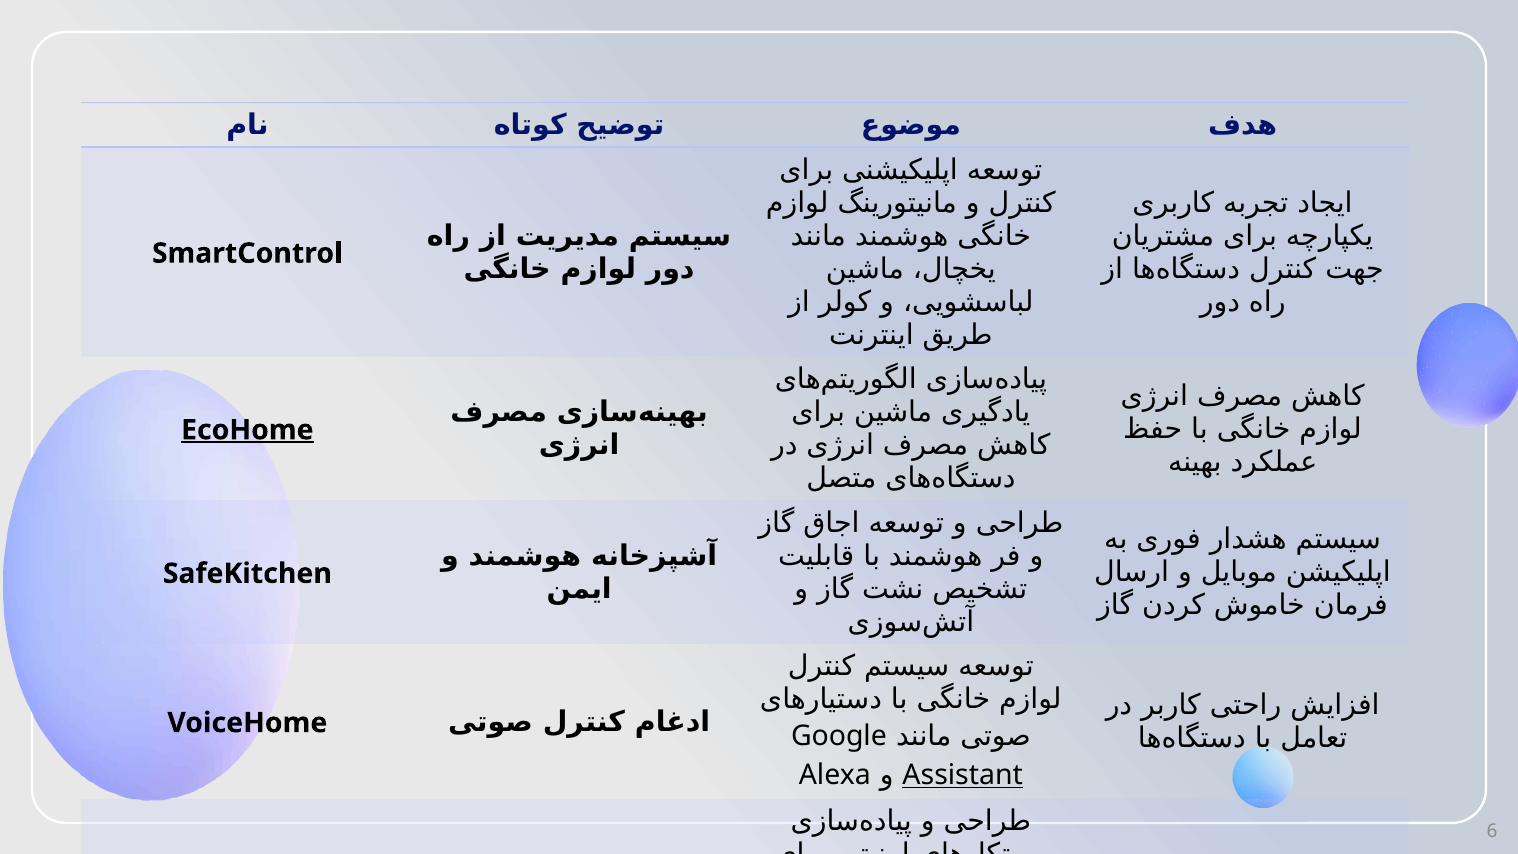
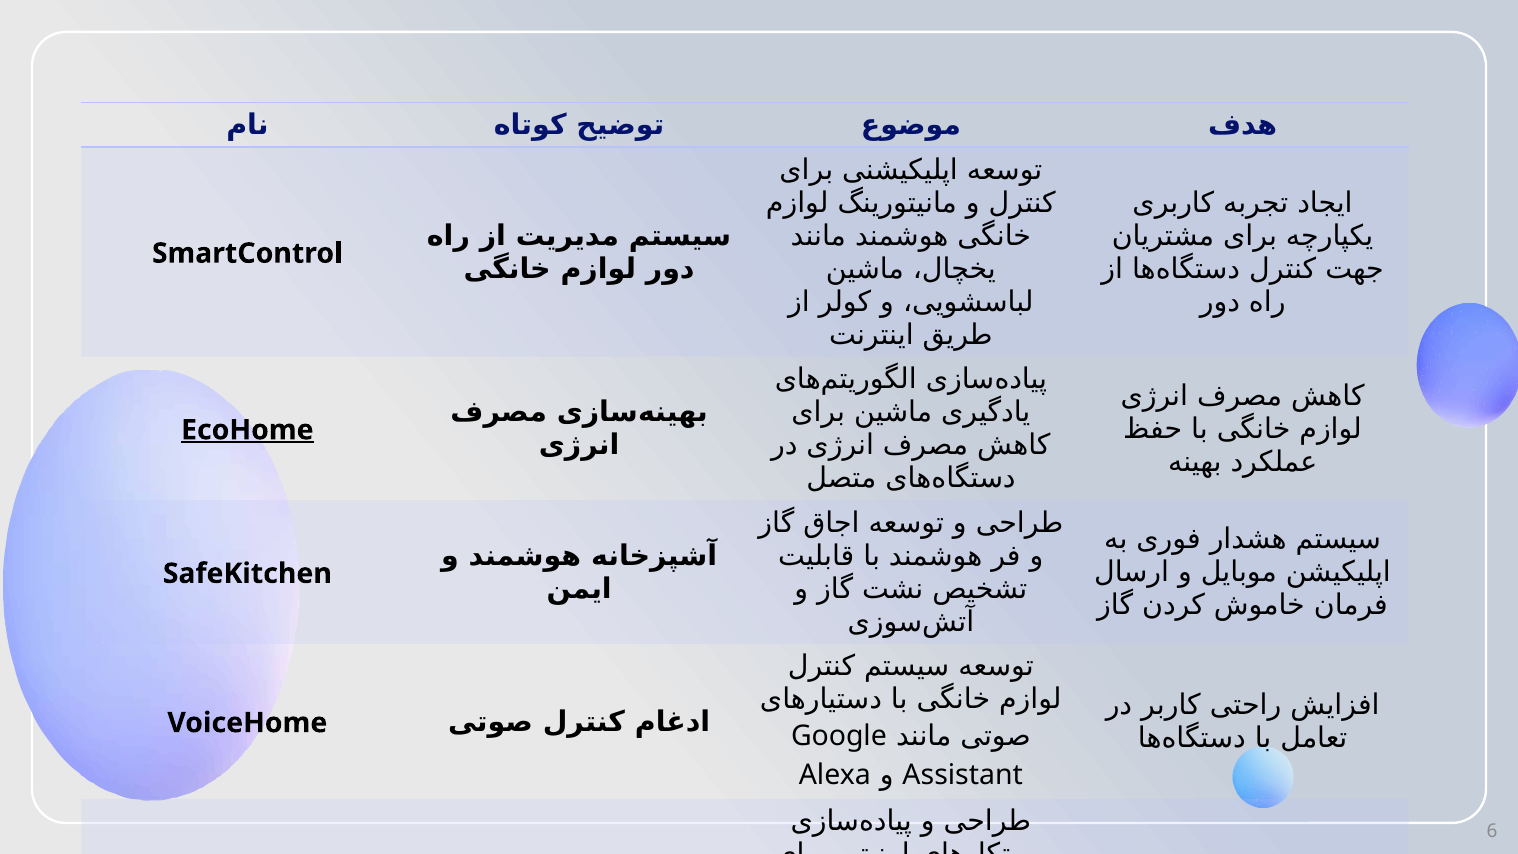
Assistant underline: present -> none
